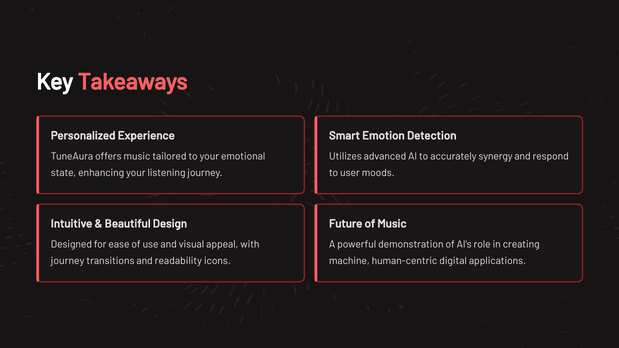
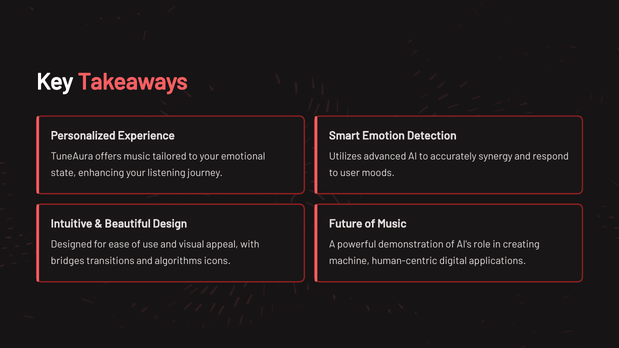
journey at (68, 261): journey -> bridges
readability: readability -> algorithms
